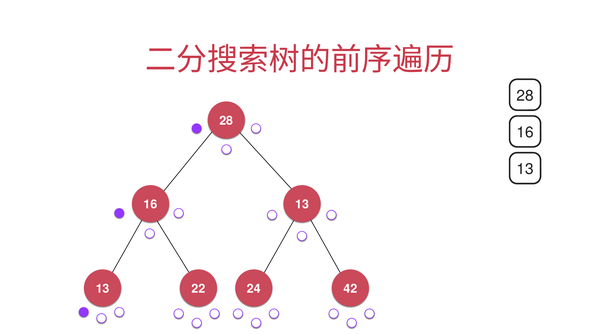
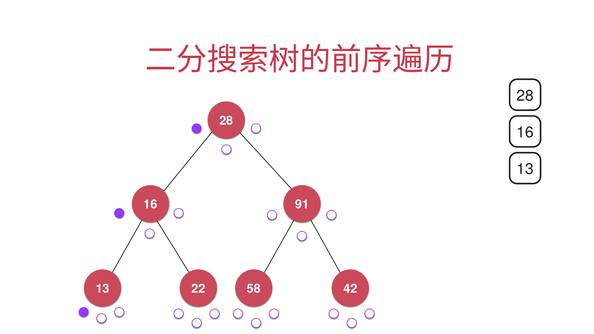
13 at (302, 205): 13 -> 91
24: 24 -> 58
